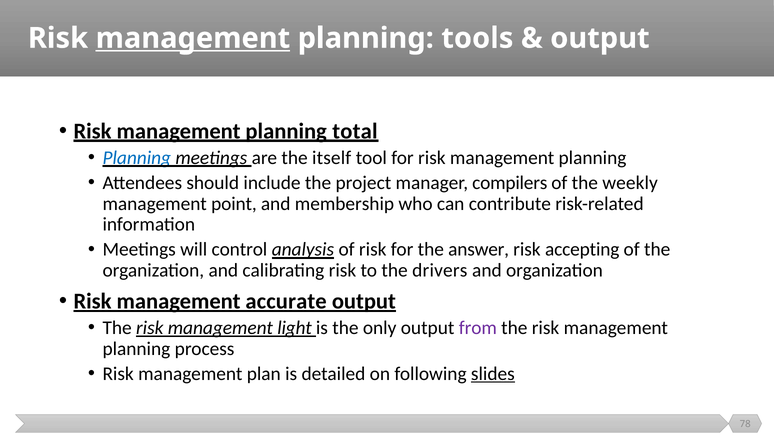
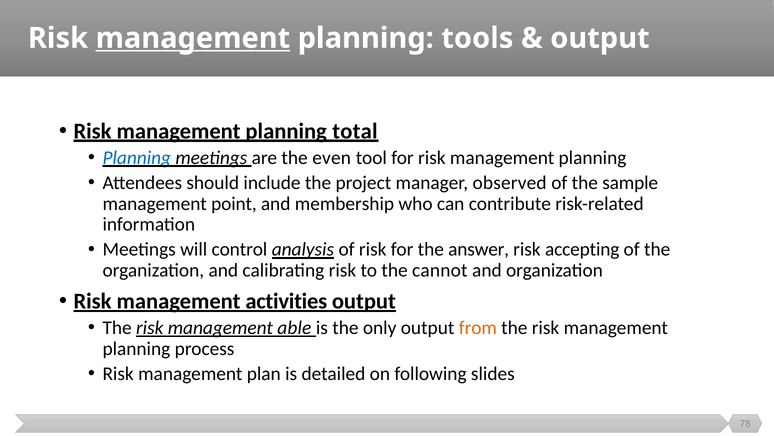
itself: itself -> even
compilers: compilers -> observed
weekly: weekly -> sample
drivers: drivers -> cannot
accurate: accurate -> activities
light: light -> able
from colour: purple -> orange
slides underline: present -> none
